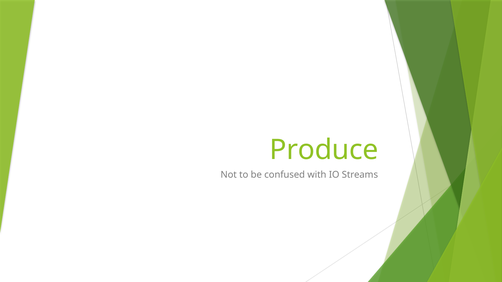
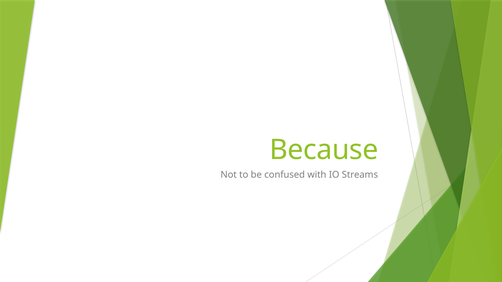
Produce: Produce -> Because
